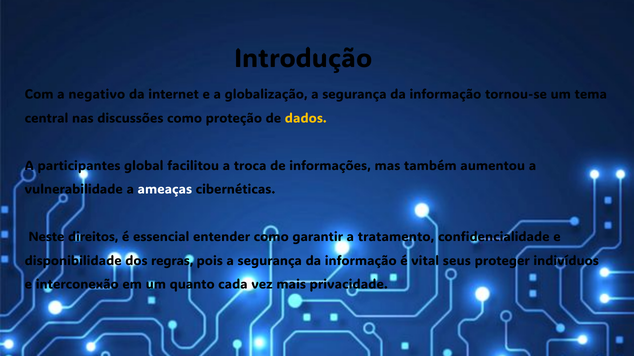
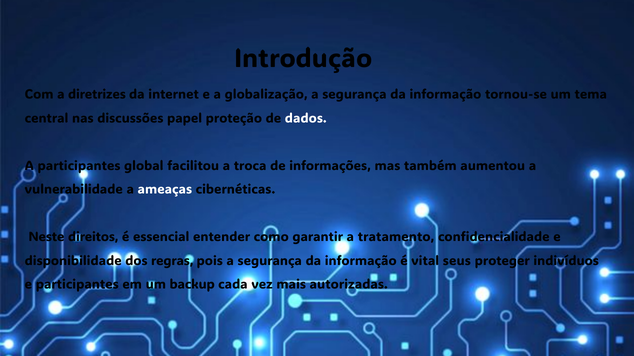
negativo: negativo -> diretrizes
discussões como: como -> papel
dados colour: yellow -> white
e interconexão: interconexão -> participantes
quanto: quanto -> backup
privacidade: privacidade -> autorizadas
